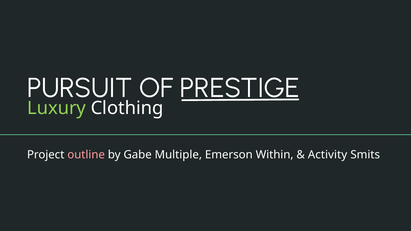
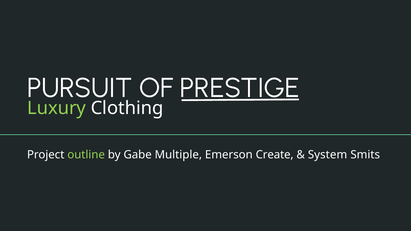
outline colour: pink -> light green
Within: Within -> Create
Activity: Activity -> System
